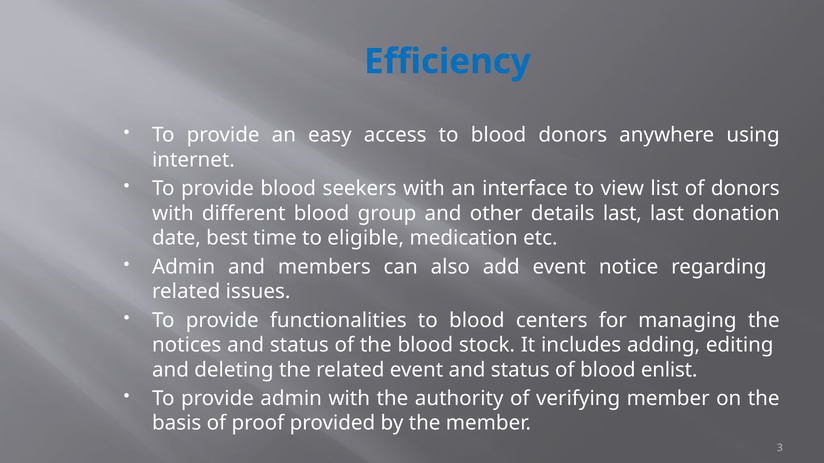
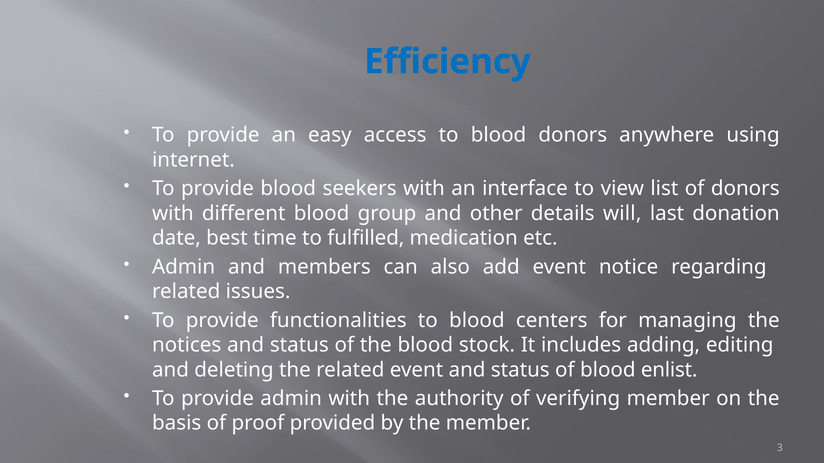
details last: last -> will
eligible: eligible -> fulfilled
